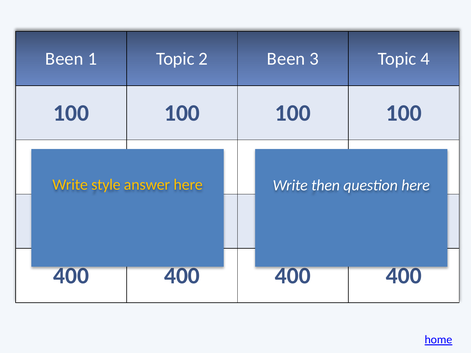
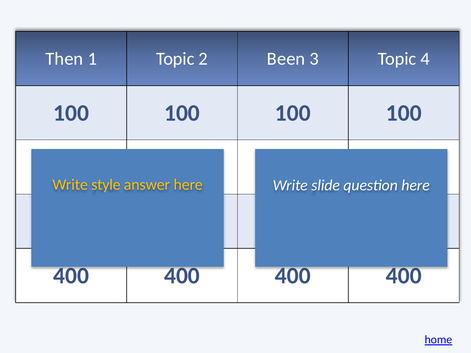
Been at (64, 59): Been -> Then
then: then -> slide
